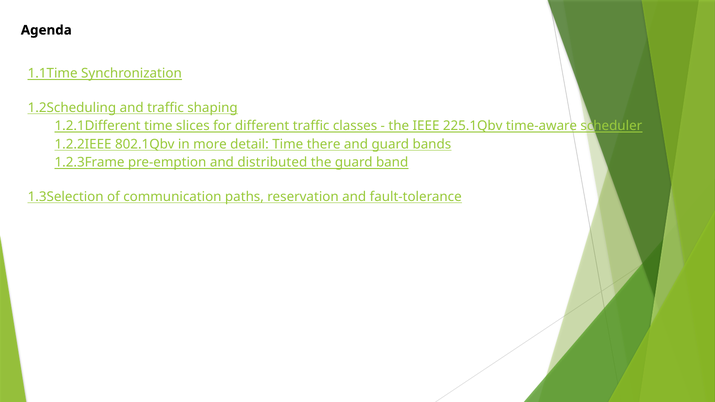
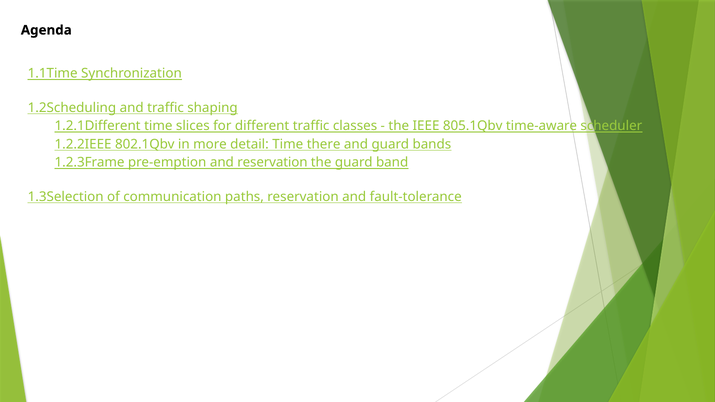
225.1Qbv: 225.1Qbv -> 805.1Qbv
and distributed: distributed -> reservation
